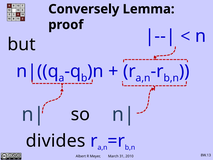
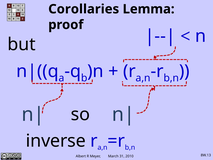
Conversely: Conversely -> Corollaries
divides: divides -> inverse
